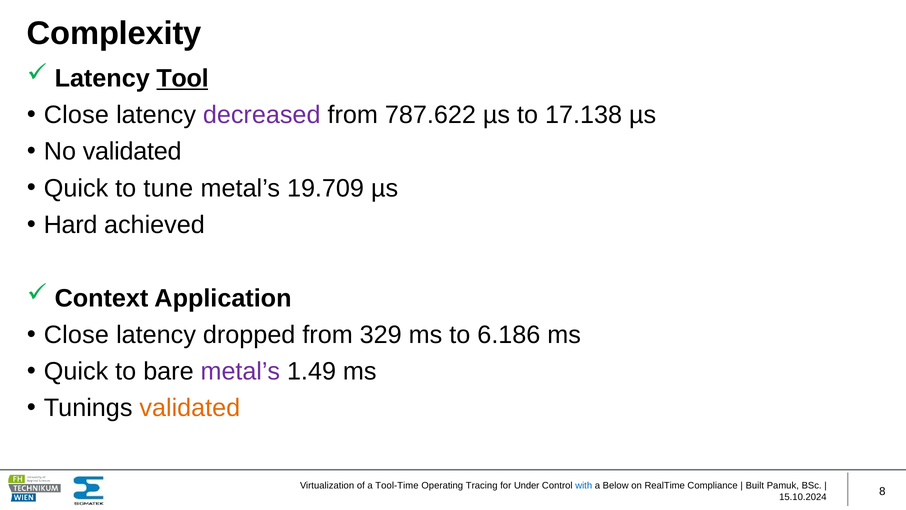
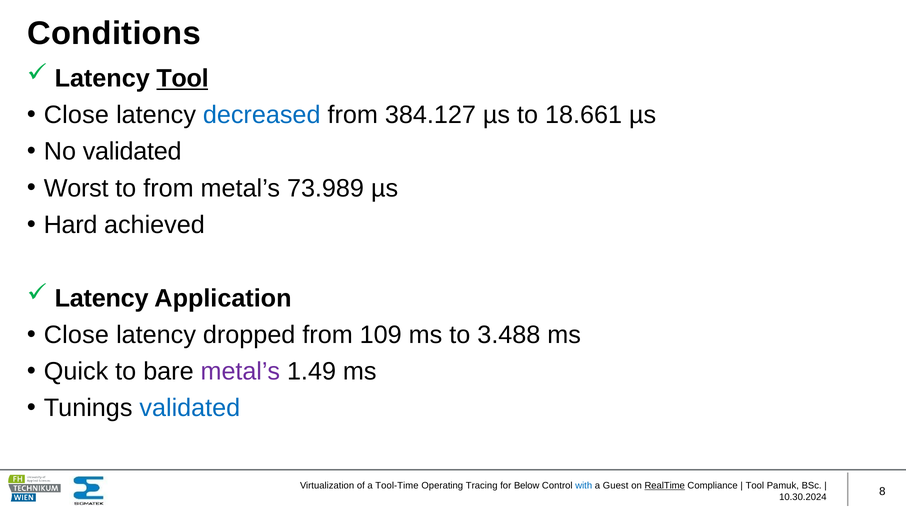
Complexity: Complexity -> Conditions
decreased colour: purple -> blue
787.622: 787.622 -> 384.127
17.138: 17.138 -> 18.661
Quick at (76, 188): Quick -> Worst
to tune: tune -> from
19.709: 19.709 -> 73.989
Context at (101, 298): Context -> Latency
329: 329 -> 109
6.186: 6.186 -> 3.488
validated at (190, 408) colour: orange -> blue
Under: Under -> Below
Below: Below -> Guest
RealTime underline: none -> present
Built at (755, 485): Built -> Tool
15.10.2024: 15.10.2024 -> 10.30.2024
